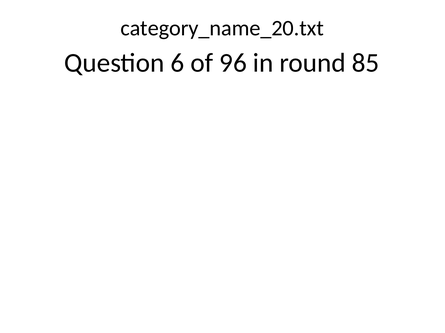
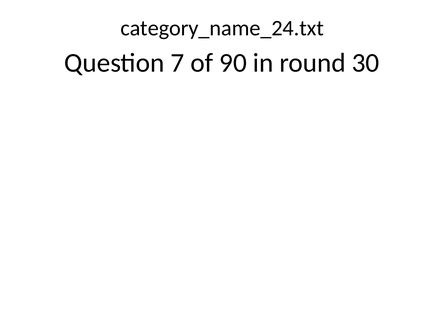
category_name_20.txt: category_name_20.txt -> category_name_24.txt
6: 6 -> 7
96: 96 -> 90
85: 85 -> 30
